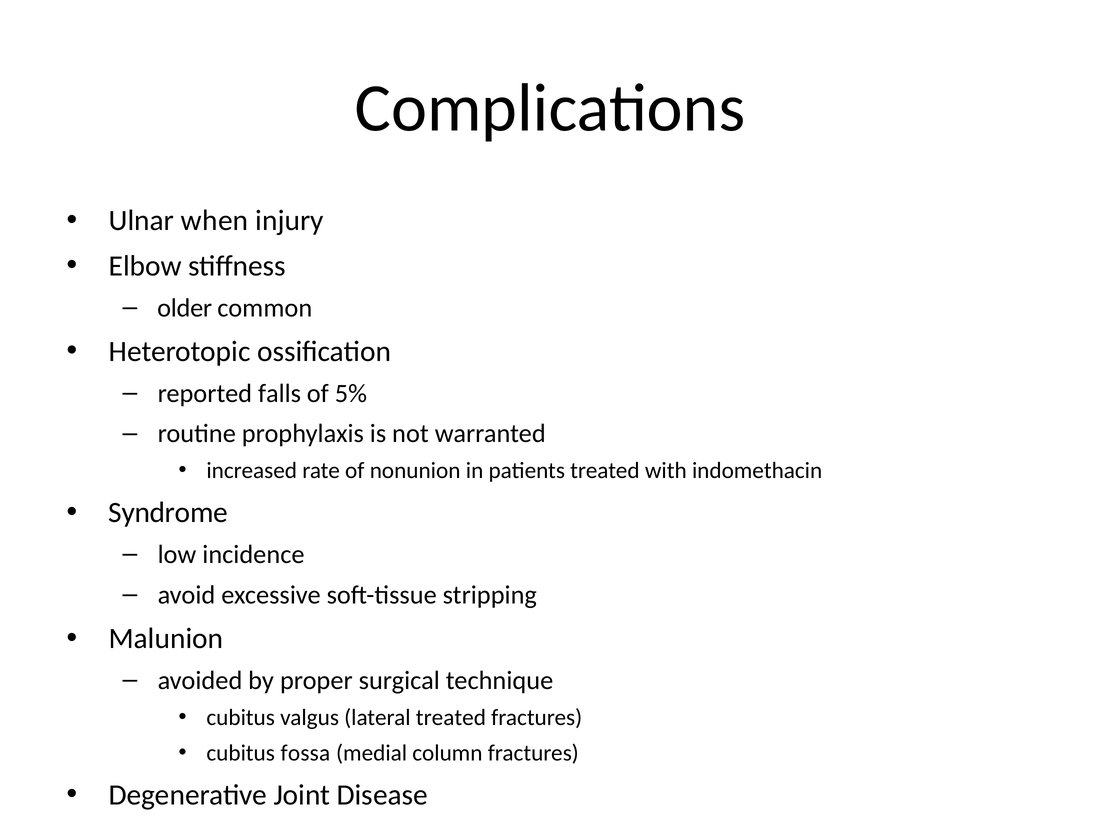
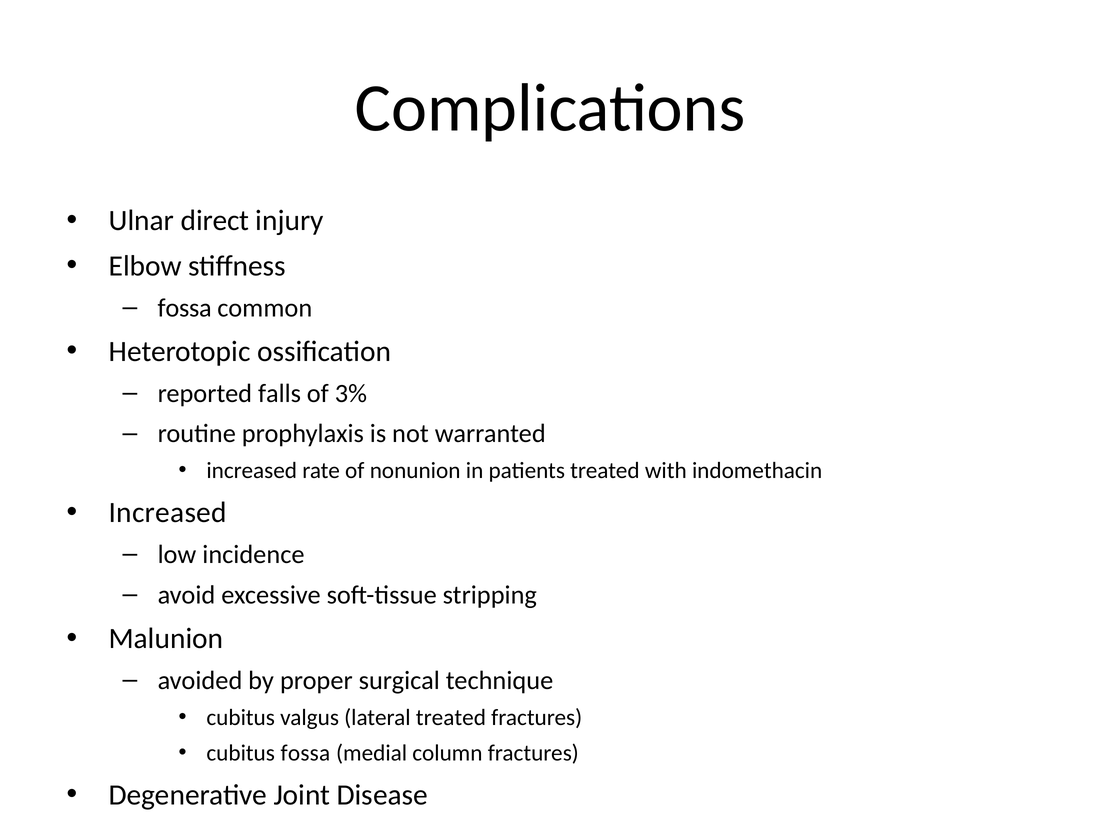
when: when -> direct
older at (185, 308): older -> fossa
5%: 5% -> 3%
Syndrome at (168, 513): Syndrome -> Increased
